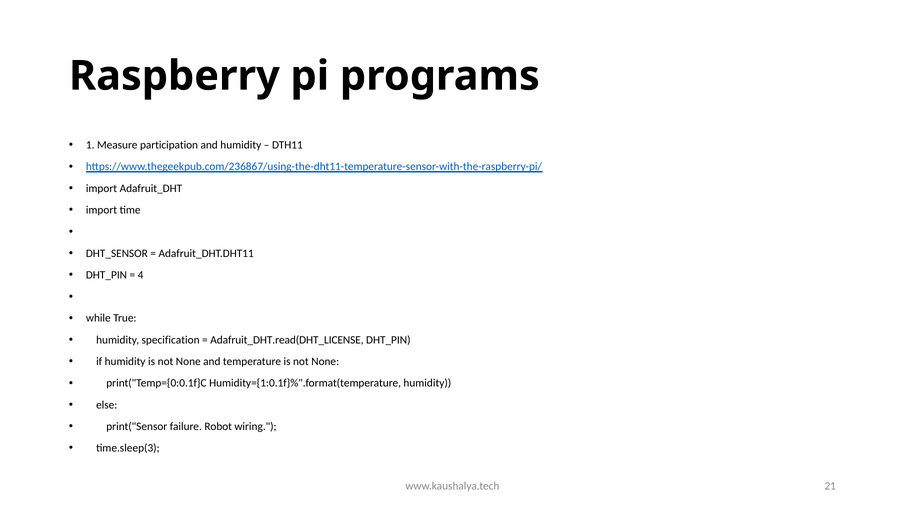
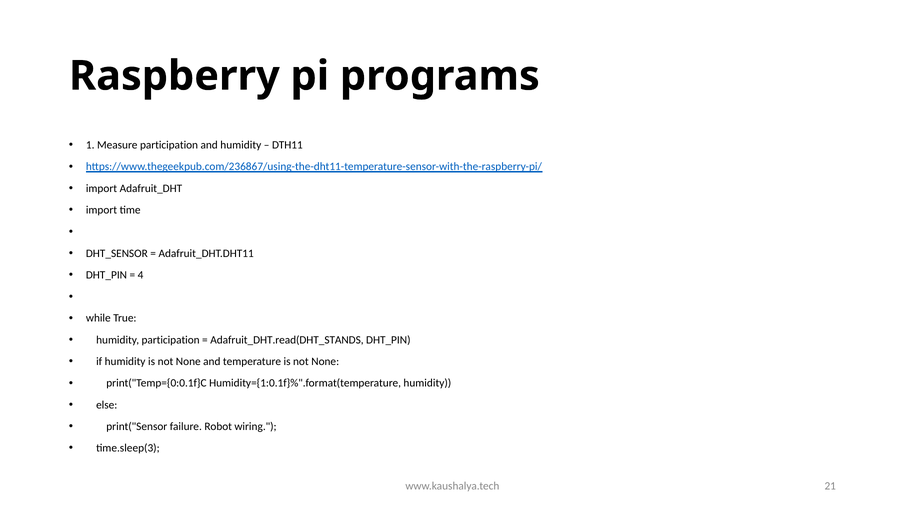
humidity specification: specification -> participation
Adafruit_DHT.read(DHT_LICENSE: Adafruit_DHT.read(DHT_LICENSE -> Adafruit_DHT.read(DHT_STANDS
